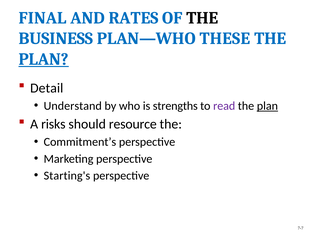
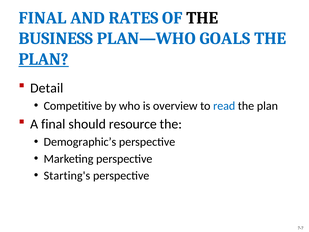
THESE: THESE -> GOALS
Understand: Understand -> Competitive
strengths: strengths -> overview
read colour: purple -> blue
plan at (267, 106) underline: present -> none
A risks: risks -> final
Commitment’s: Commitment’s -> Demographic’s
